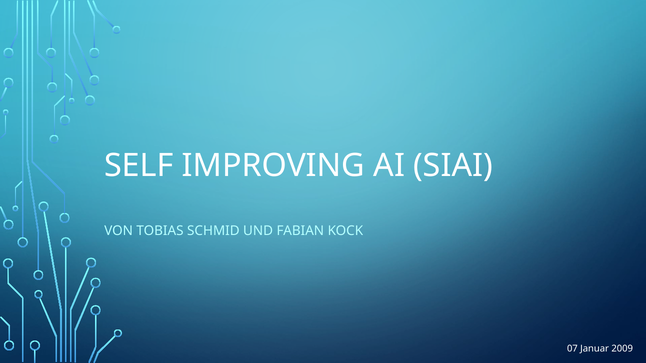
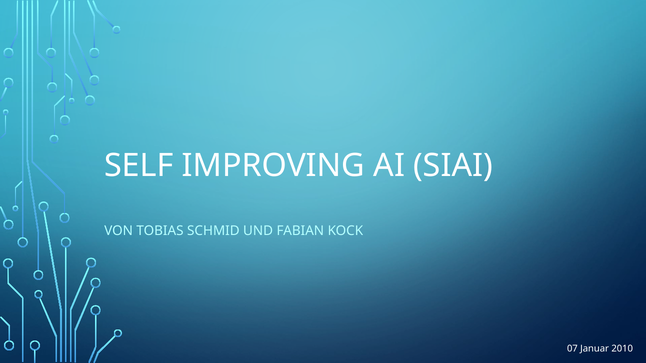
2009: 2009 -> 2010
